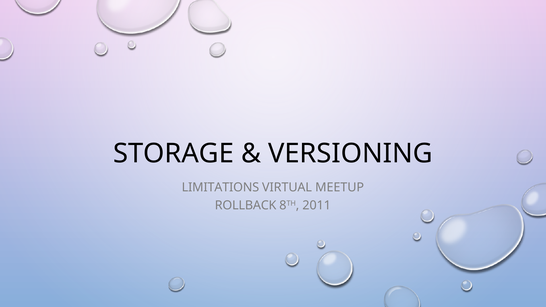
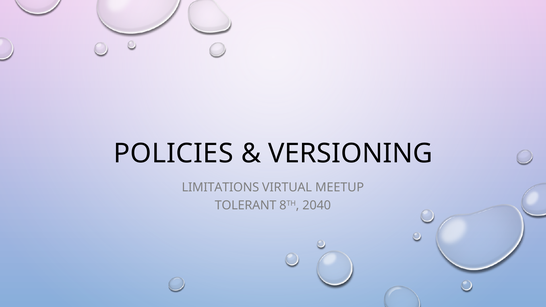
STORAGE: STORAGE -> POLICIES
ROLLBACK: ROLLBACK -> TOLERANT
2011: 2011 -> 2040
